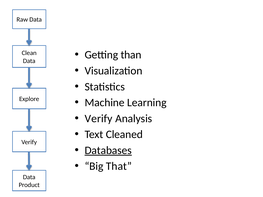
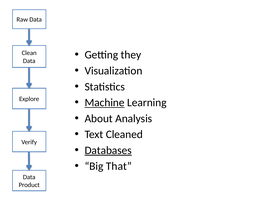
than: than -> they
Machine underline: none -> present
Verify at (99, 119): Verify -> About
